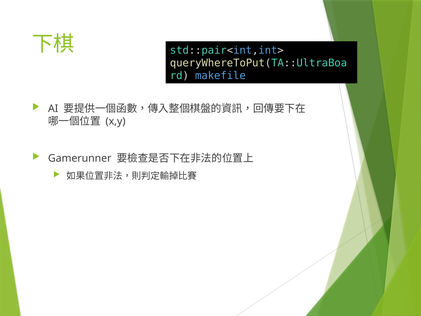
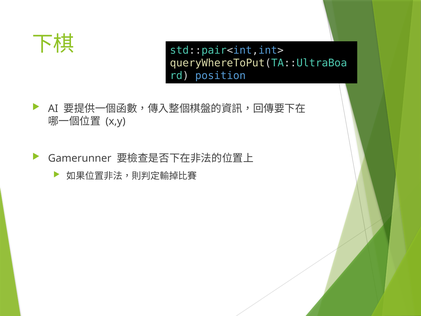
makefile: makefile -> position
